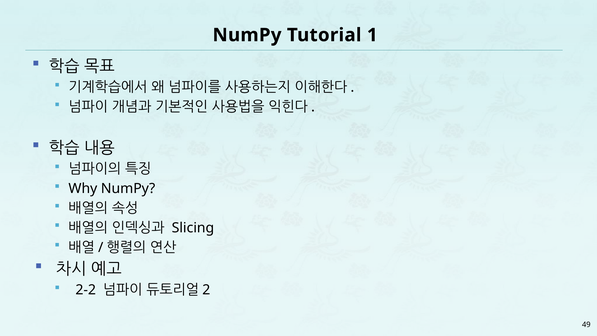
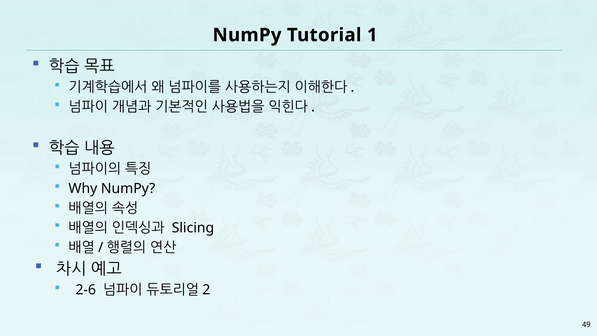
2-2: 2-2 -> 2-6
